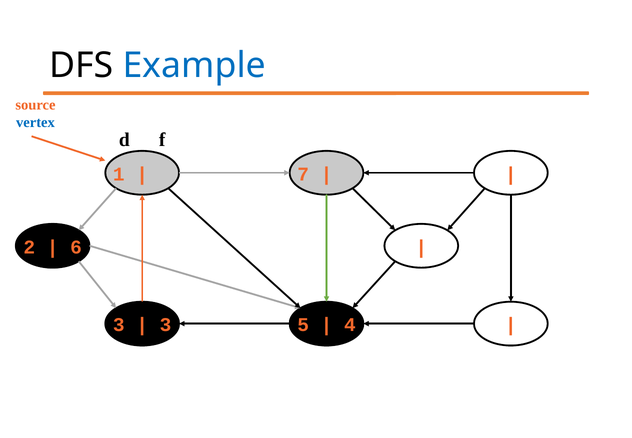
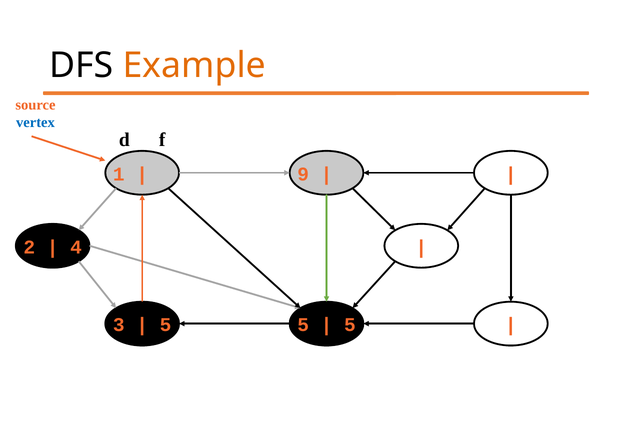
Example colour: blue -> orange
7: 7 -> 9
6: 6 -> 4
3 at (166, 325): 3 -> 5
4 at (350, 325): 4 -> 5
